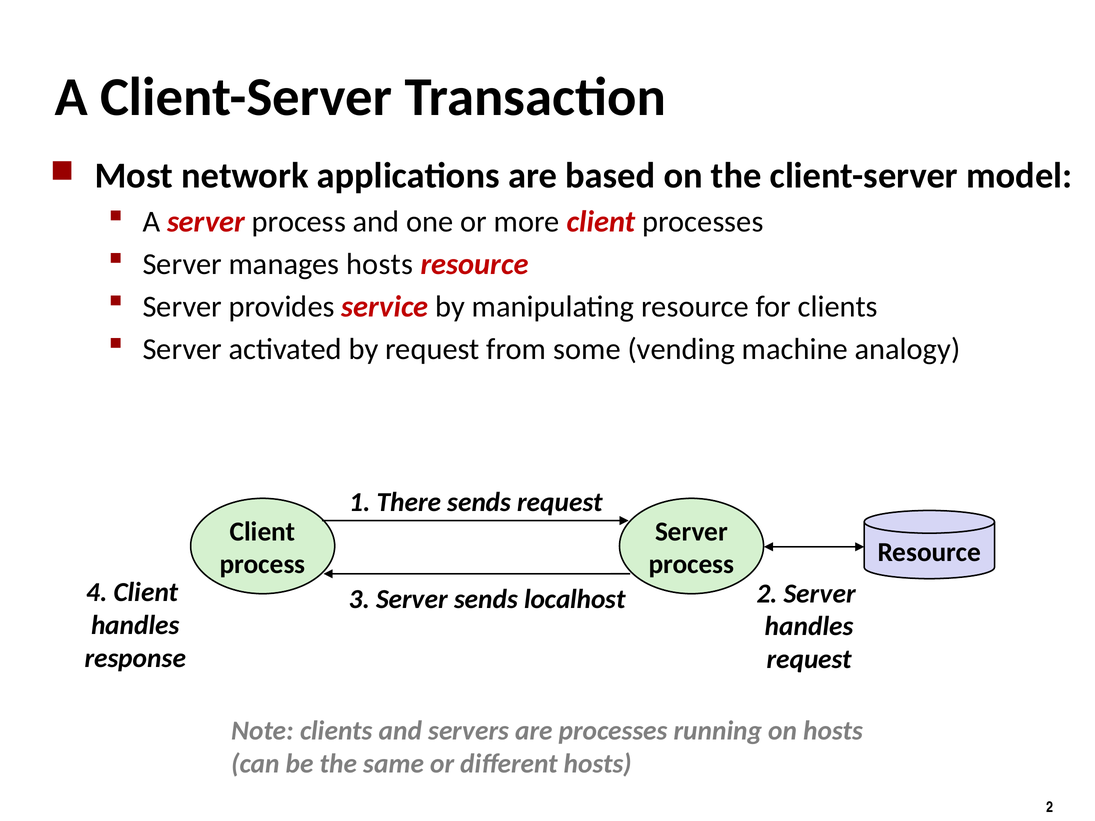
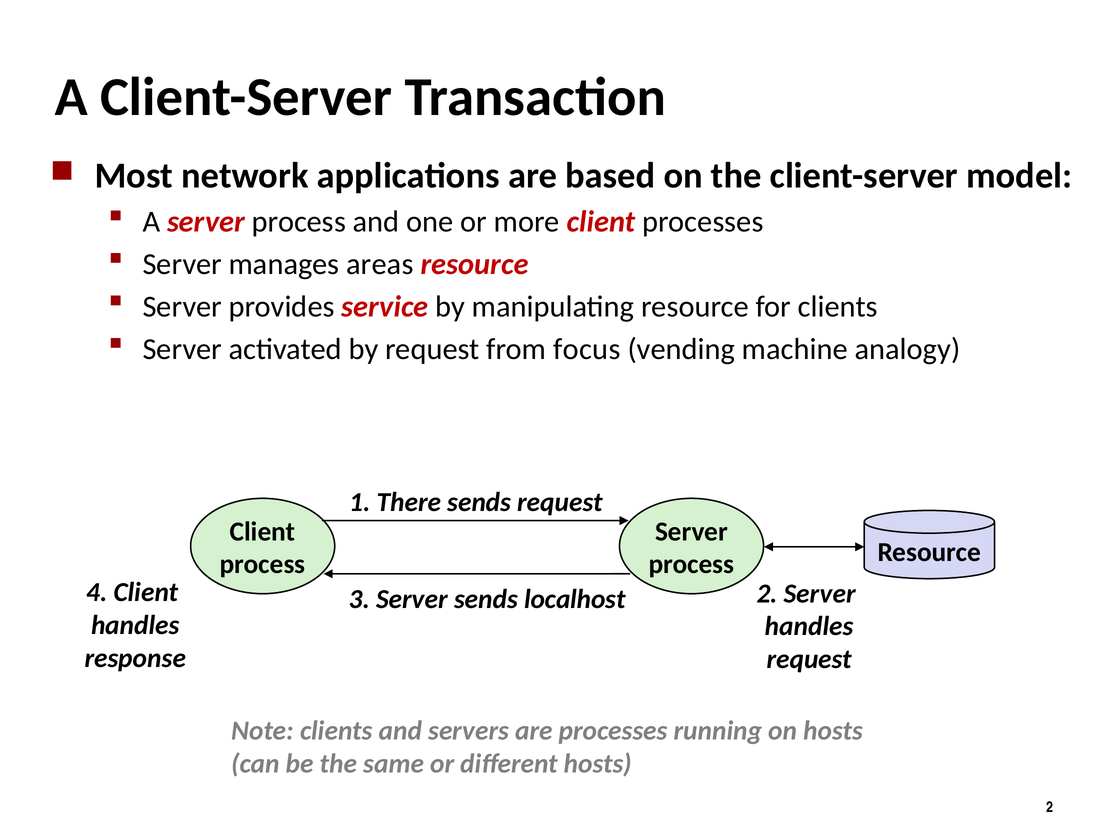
manages hosts: hosts -> areas
some: some -> focus
